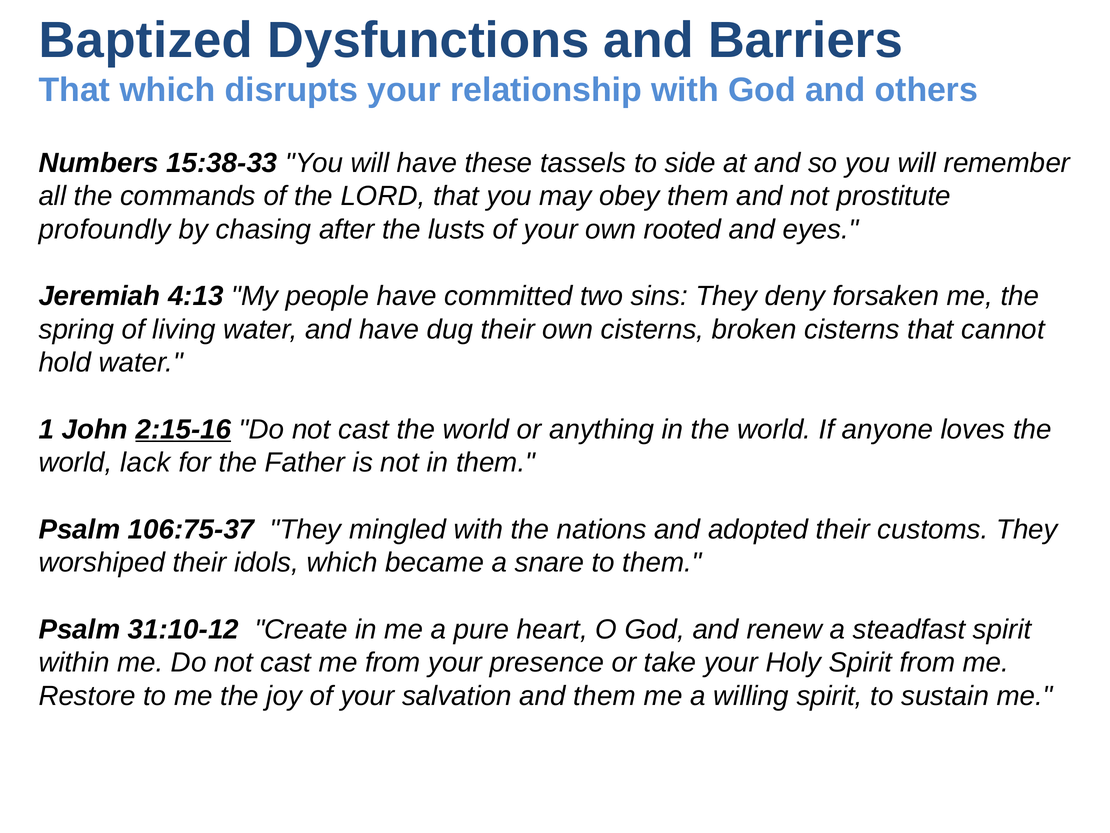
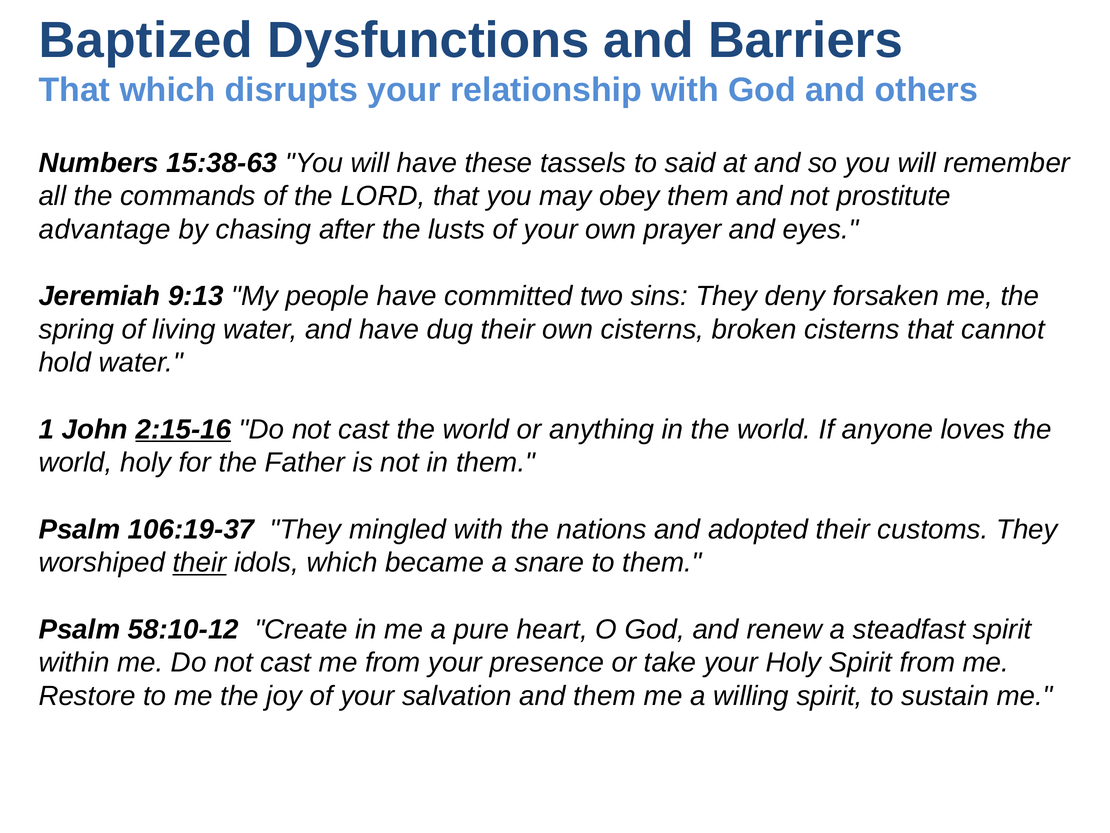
15:38-33: 15:38-33 -> 15:38-63
side: side -> said
profoundly: profoundly -> advantage
rooted: rooted -> prayer
4:13: 4:13 -> 9:13
world lack: lack -> holy
106:75-37: 106:75-37 -> 106:19-37
their at (200, 562) underline: none -> present
31:10-12: 31:10-12 -> 58:10-12
